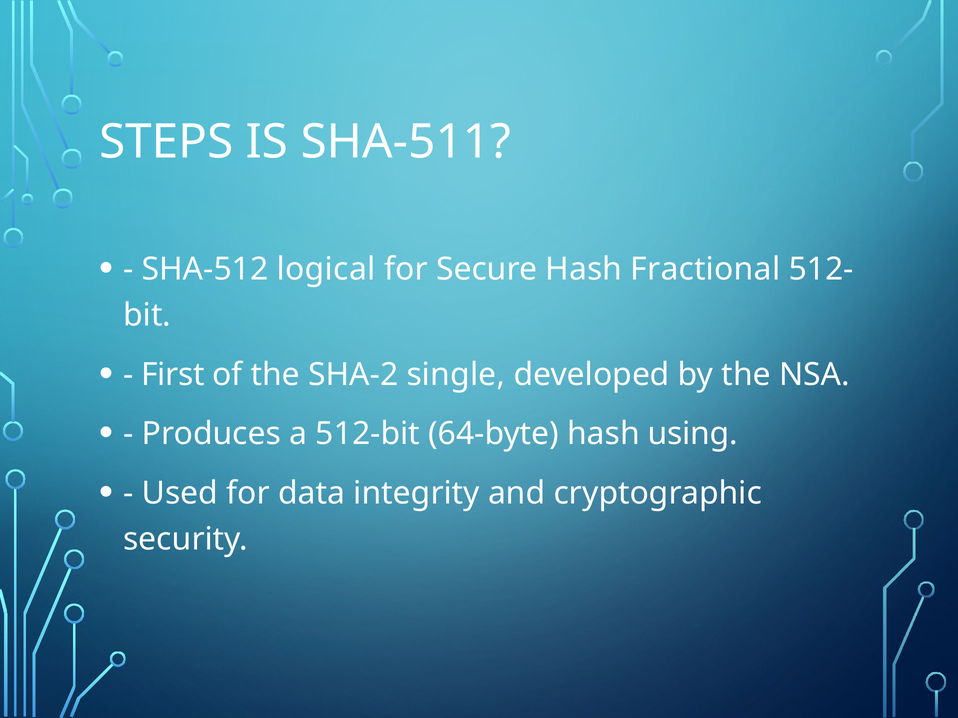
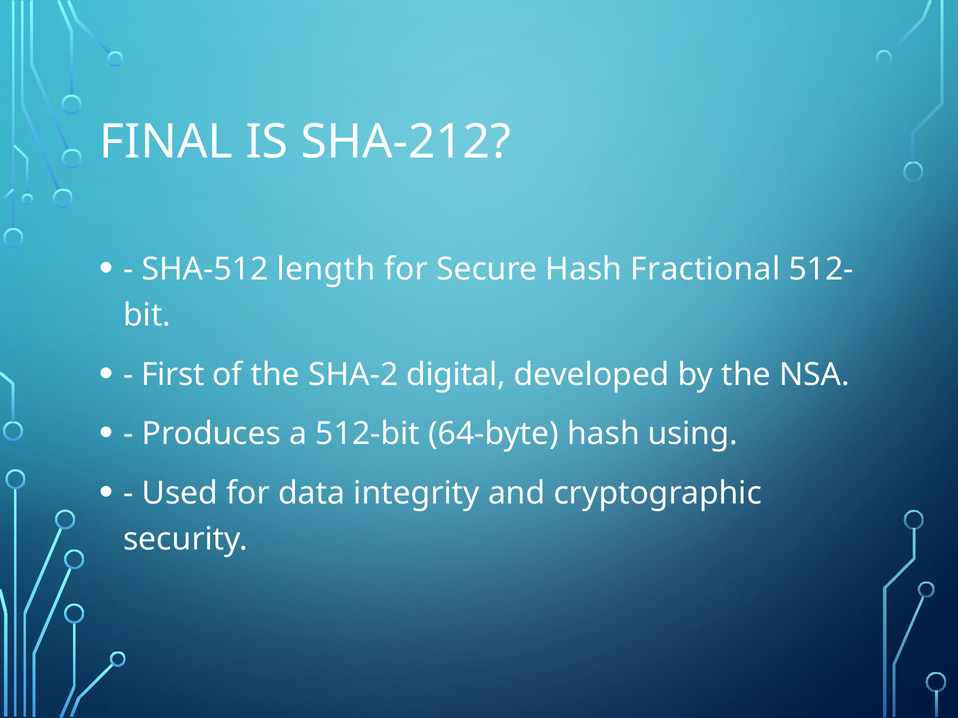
STEPS: STEPS -> FINAL
SHA-511: SHA-511 -> SHA-212
logical: logical -> length
single: single -> digital
